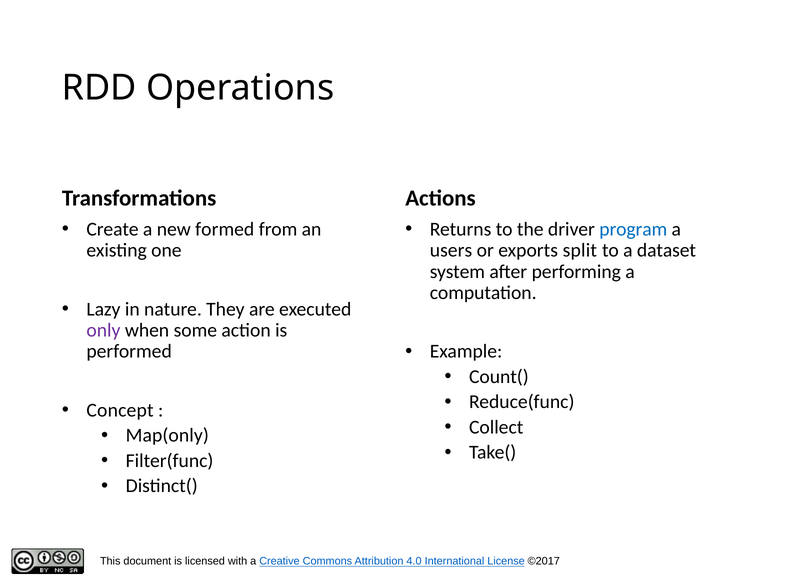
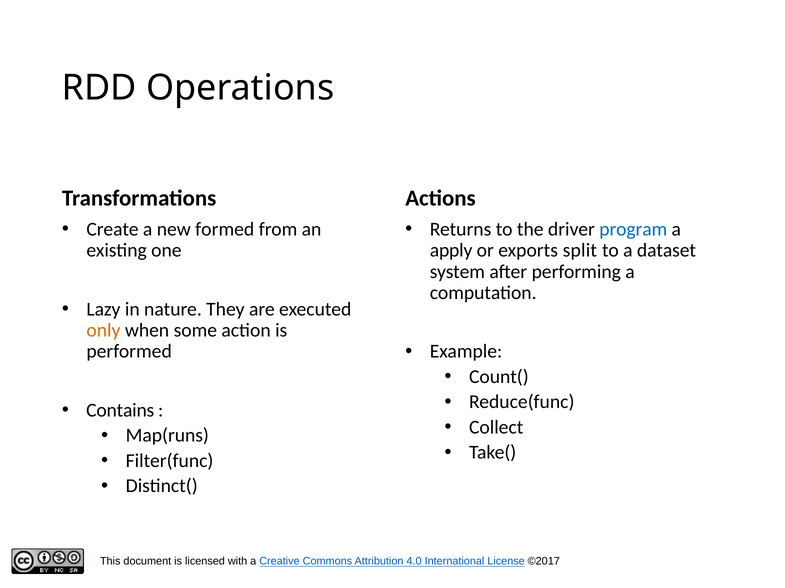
users: users -> apply
only colour: purple -> orange
Concept: Concept -> Contains
Map(only: Map(only -> Map(runs
